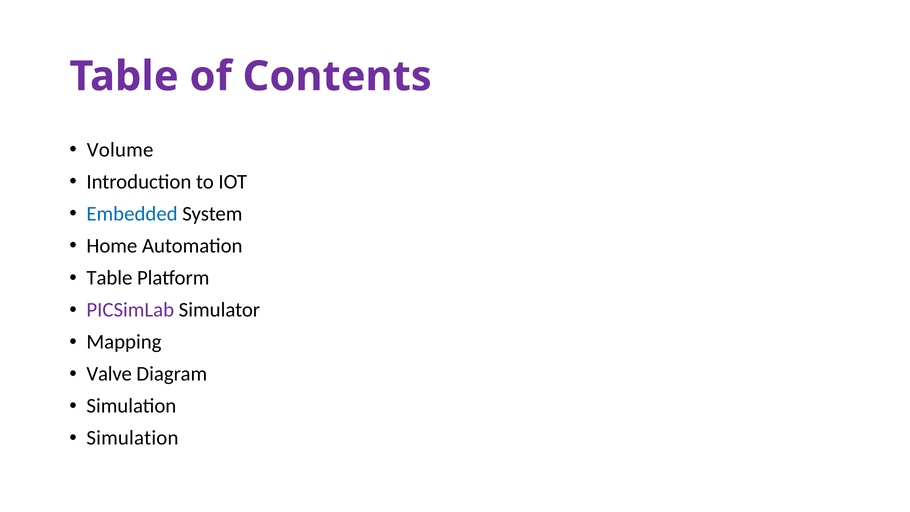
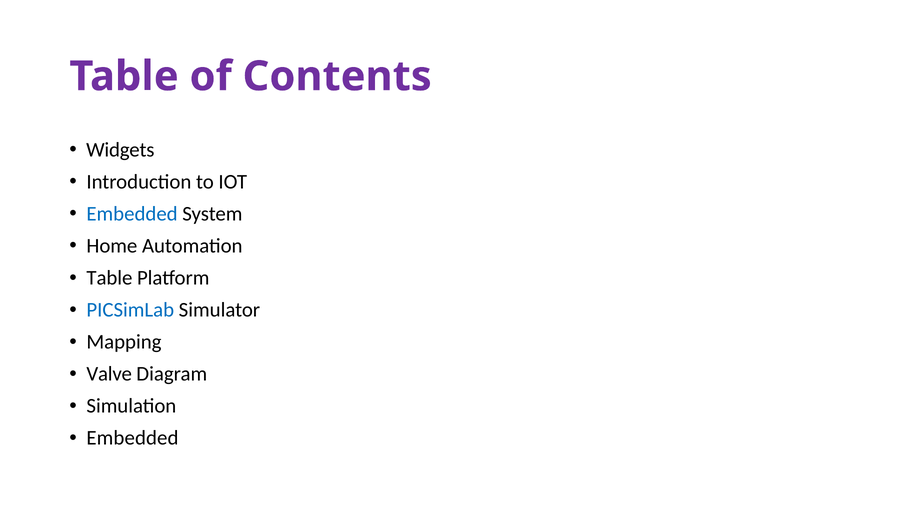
Volume: Volume -> Widgets
PICSimLab colour: purple -> blue
Simulation at (132, 438): Simulation -> Embedded
